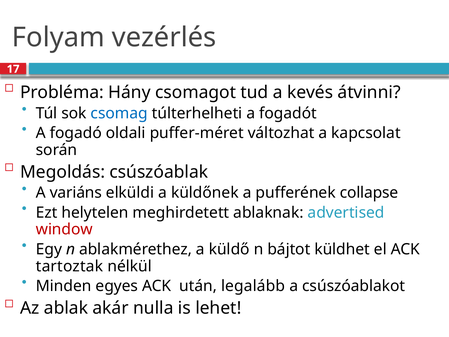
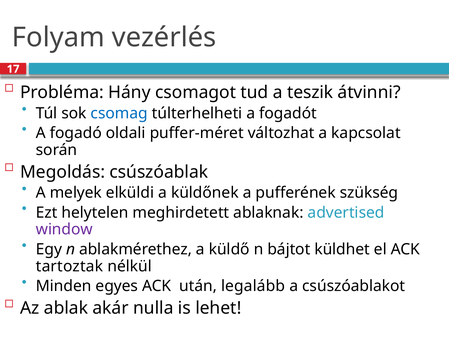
kevés: kevés -> teszik
variáns: variáns -> melyek
collapse: collapse -> szükség
window colour: red -> purple
